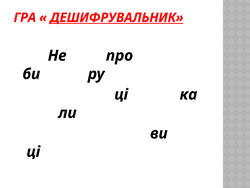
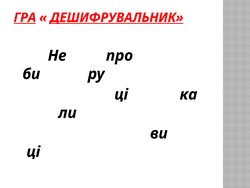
ГРА underline: none -> present
